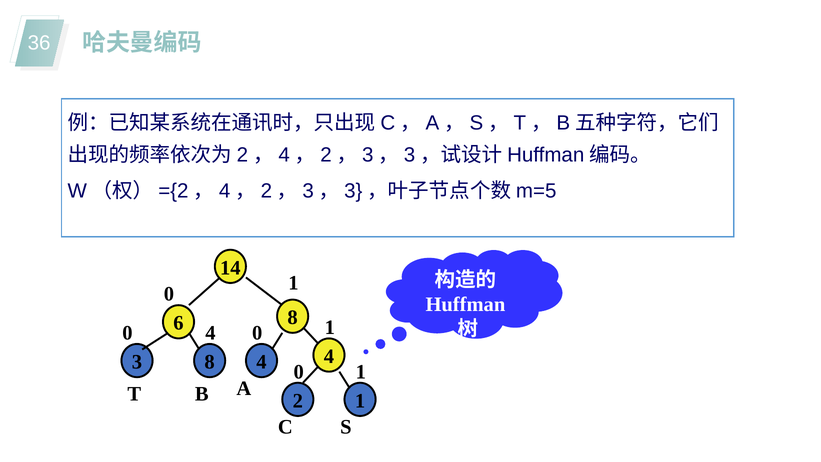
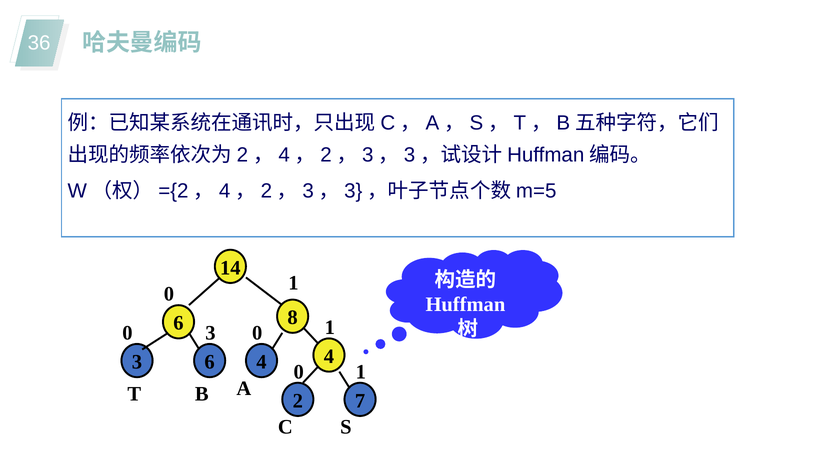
0 4: 4 -> 3
3 8: 8 -> 6
2 1: 1 -> 7
